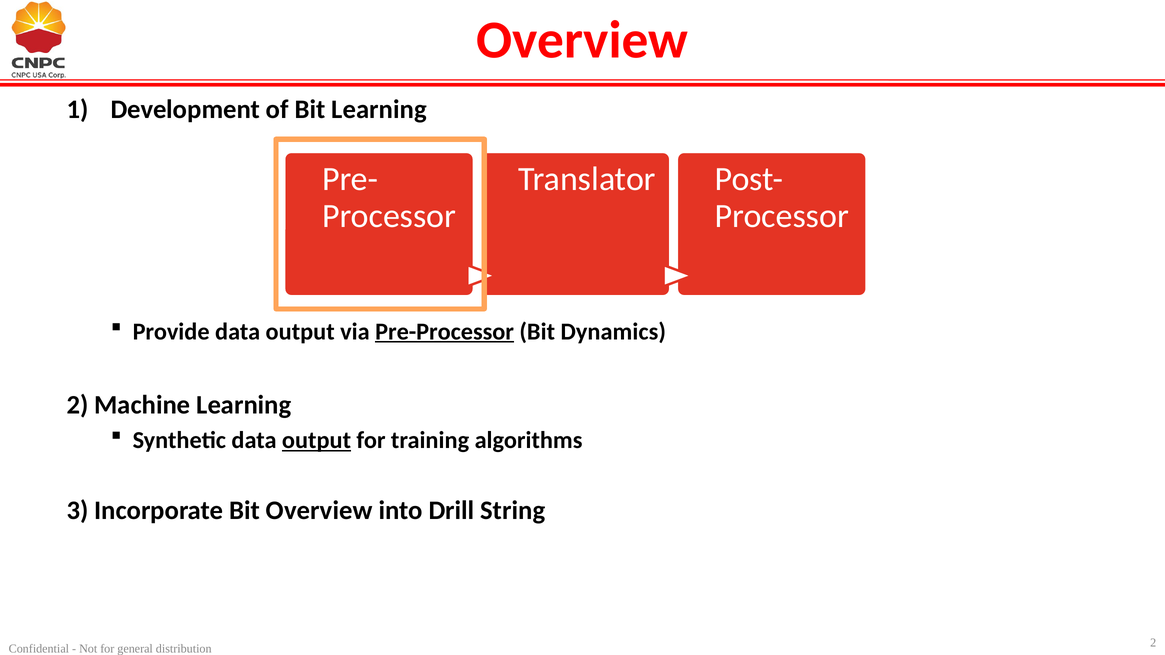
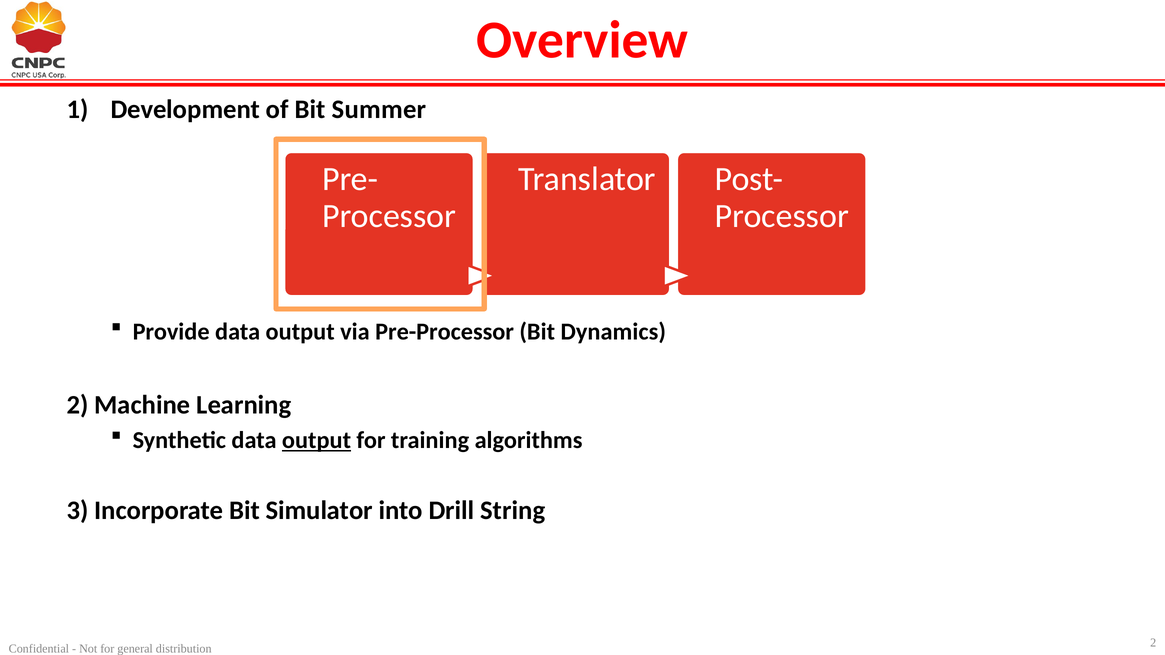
Bit Learning: Learning -> Summer
Pre-Processor underline: present -> none
Bit Overview: Overview -> Simulator
